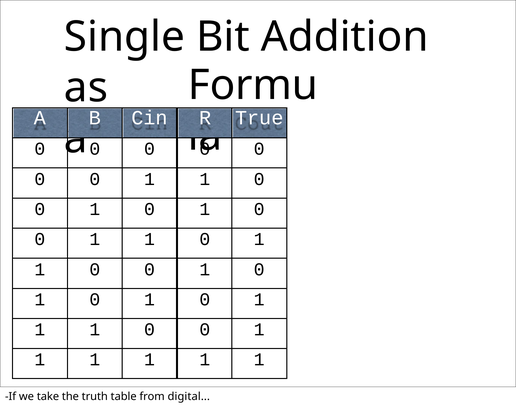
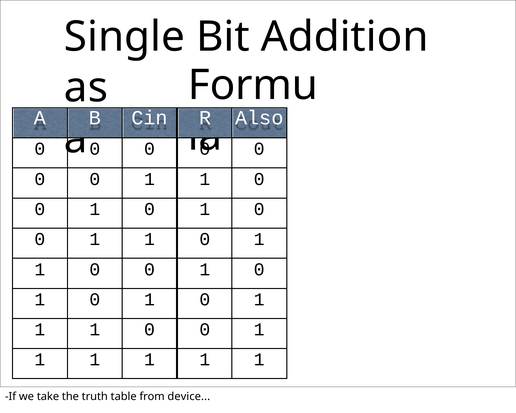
True: True -> Also
digital: digital -> device
